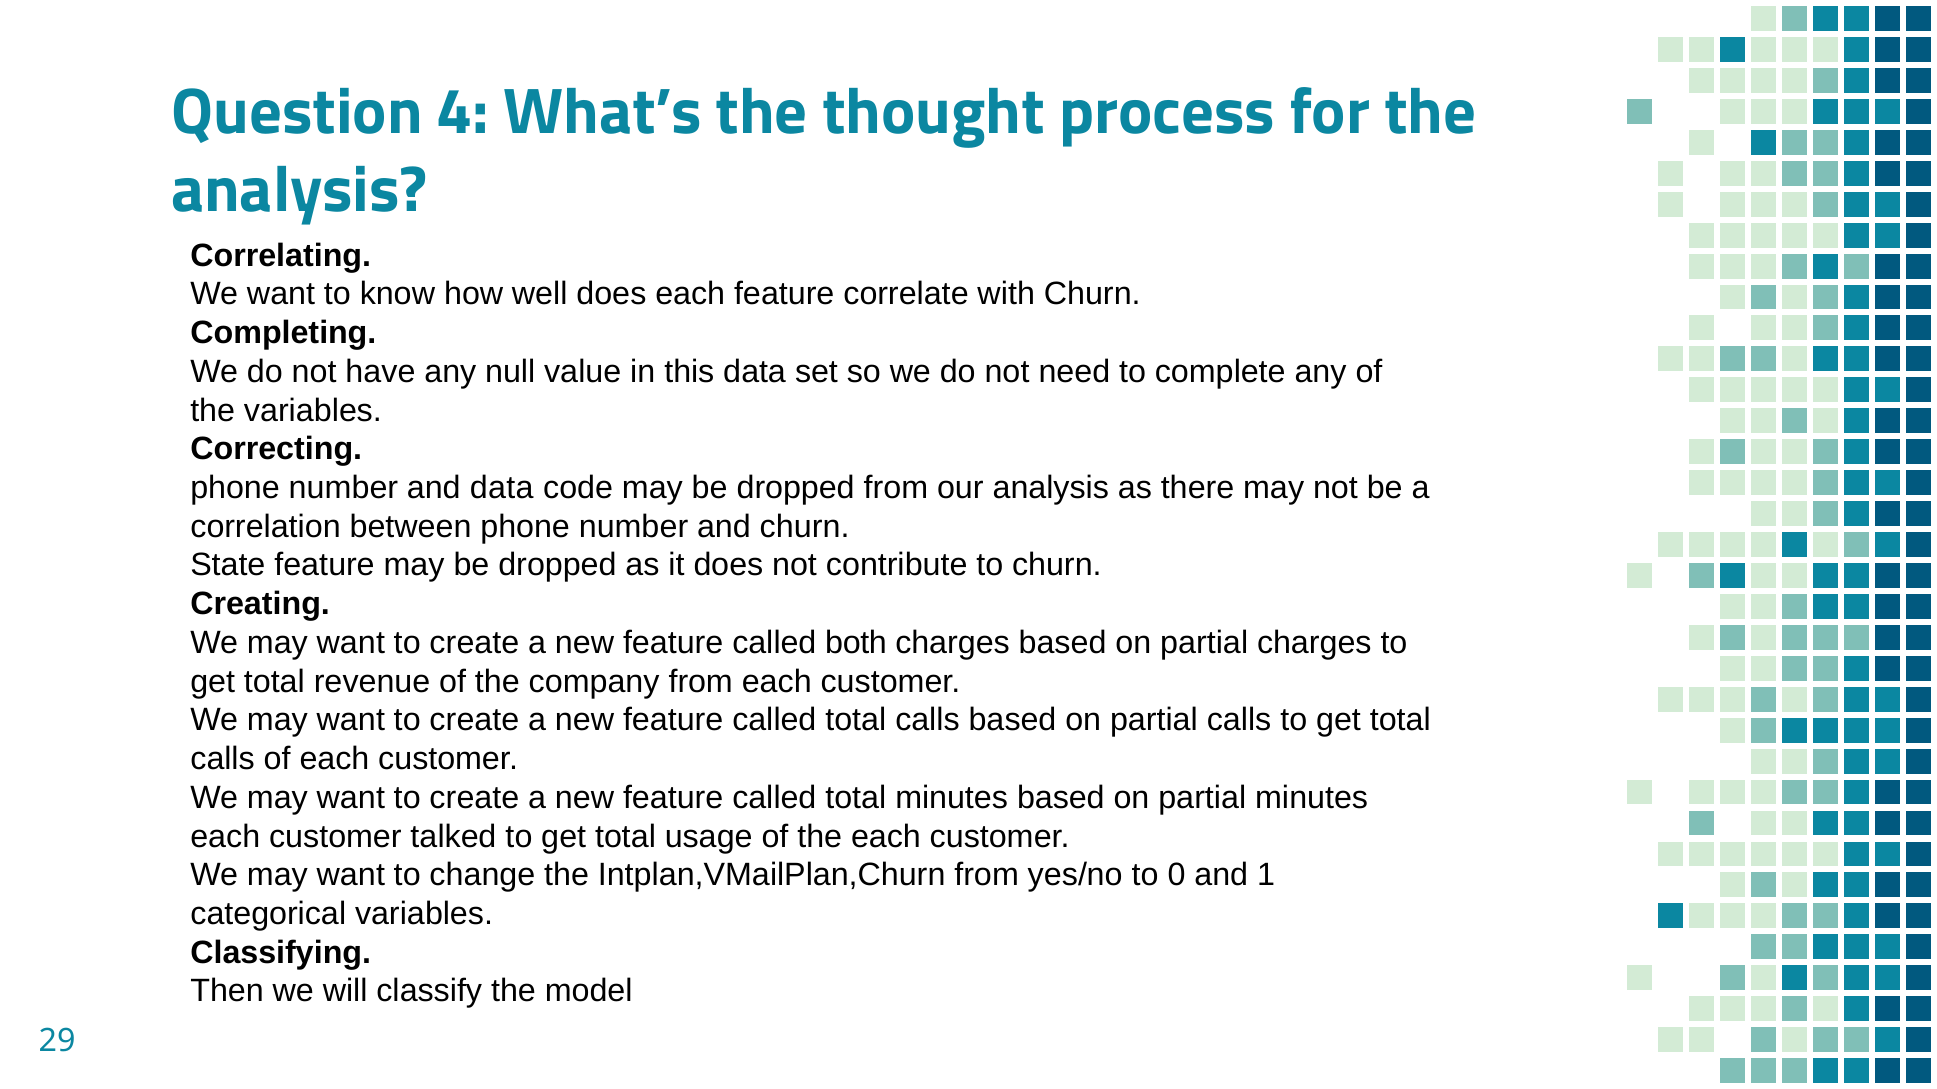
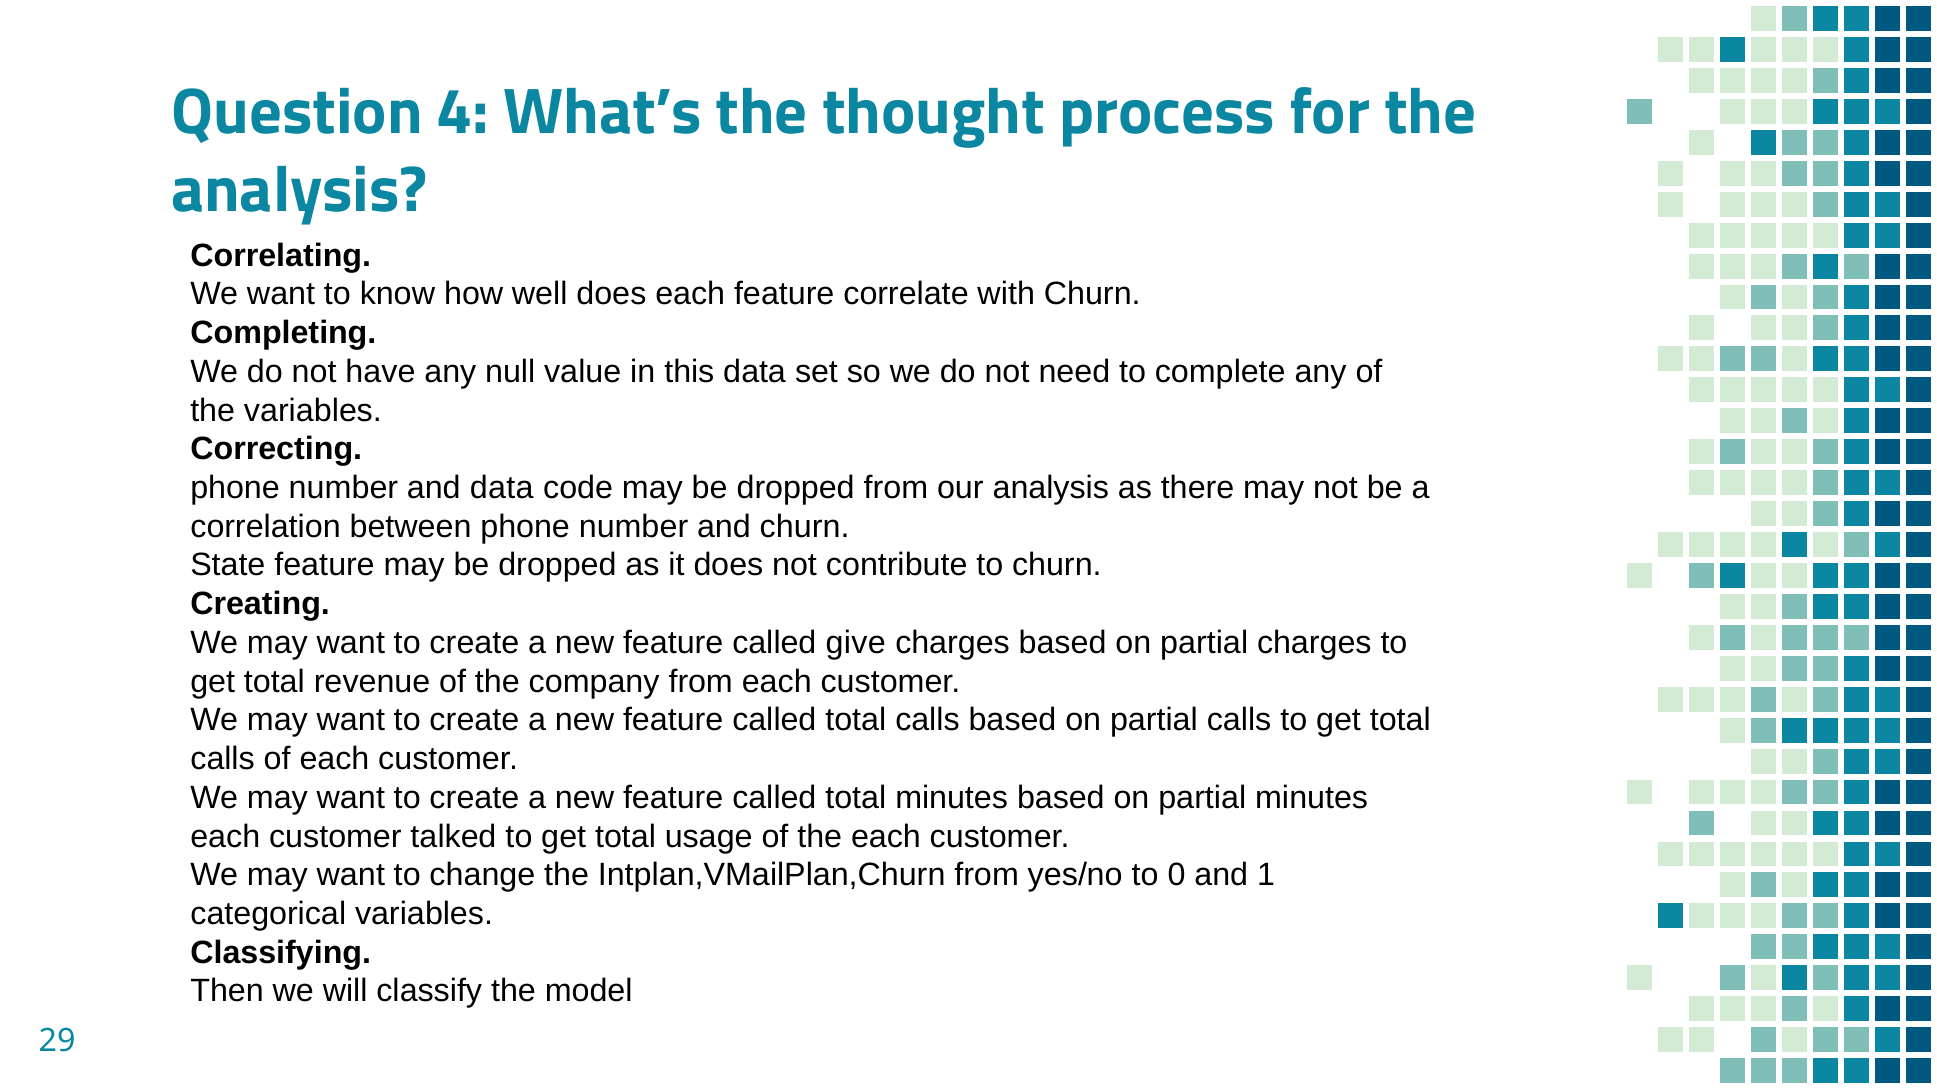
both: both -> give
